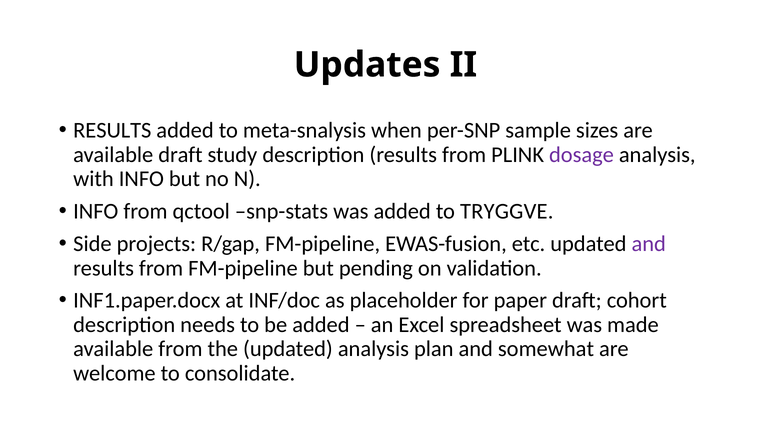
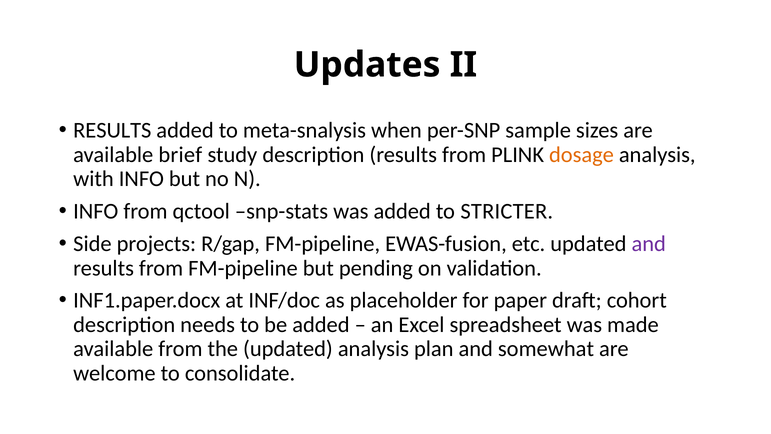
available draft: draft -> brief
dosage colour: purple -> orange
TRYGGVE: TRYGGVE -> STRICTER
